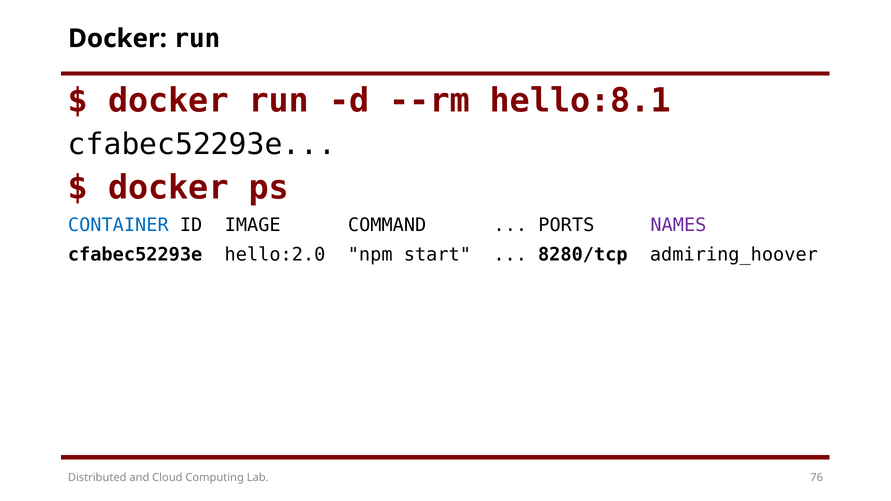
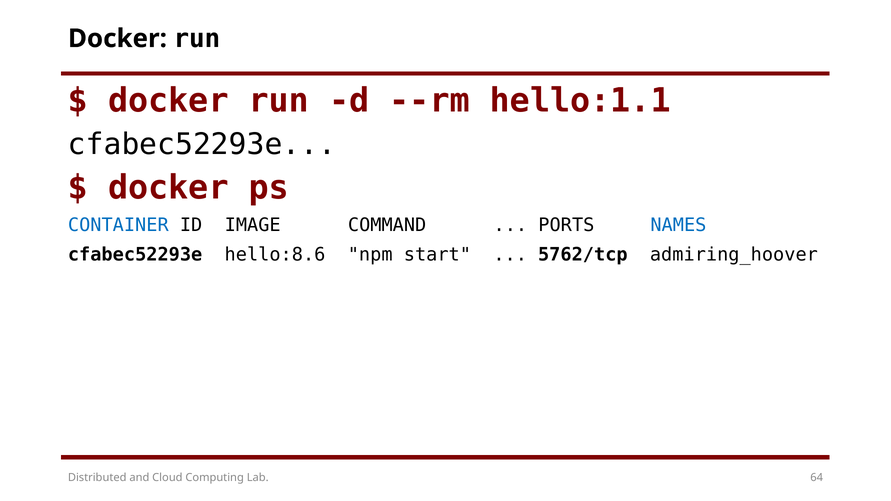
hello:8.1: hello:8.1 -> hello:1.1
NAMES colour: purple -> blue
hello:2.0: hello:2.0 -> hello:8.6
8280/tcp: 8280/tcp -> 5762/tcp
76: 76 -> 64
